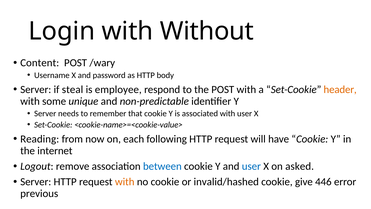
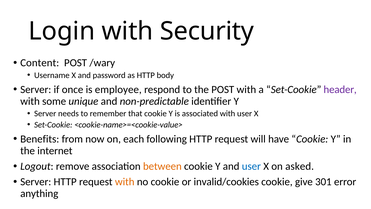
Without: Without -> Security
steal: steal -> once
header colour: orange -> purple
Reading: Reading -> Benefits
between colour: blue -> orange
invalid/hashed: invalid/hashed -> invalid/cookies
446: 446 -> 301
previous: previous -> anything
